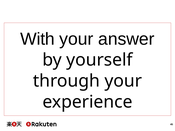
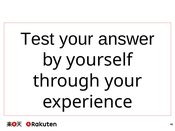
With: With -> Test
